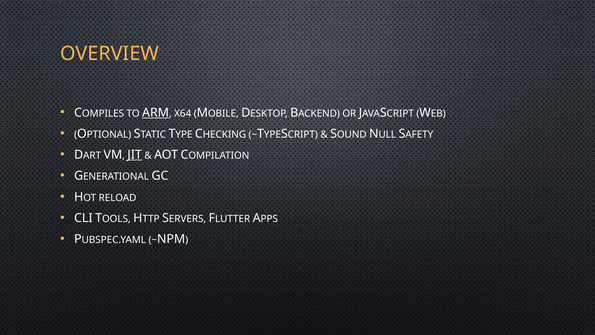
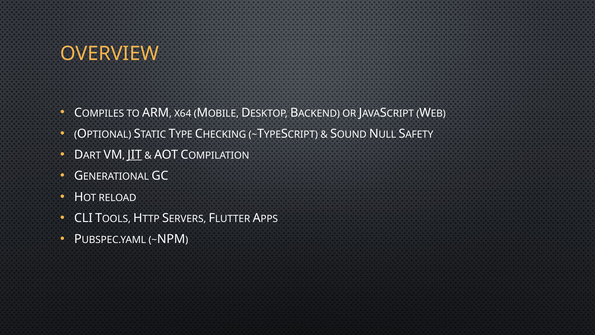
ARM underline: present -> none
